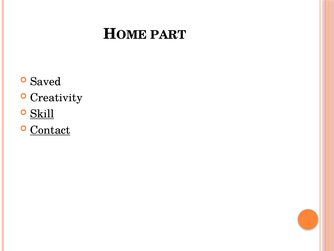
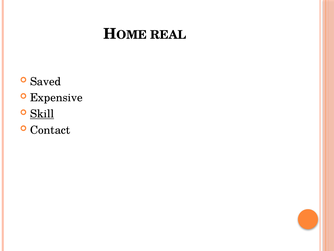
PART: PART -> REAL
Creativity: Creativity -> Expensive
Contact underline: present -> none
